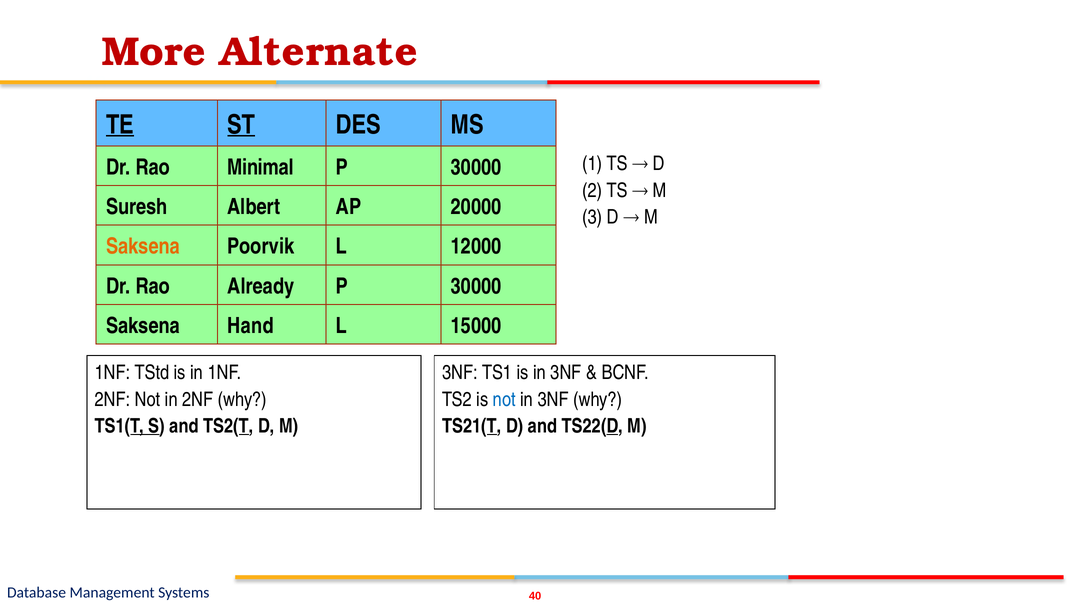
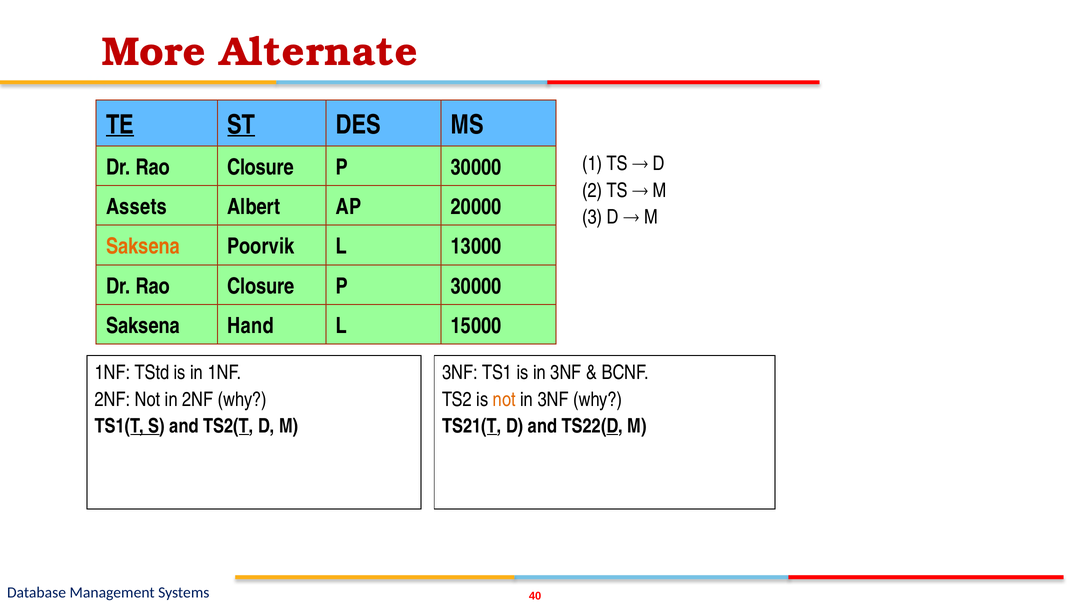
Minimal at (261, 167): Minimal -> Closure
Suresh: Suresh -> Assets
12000: 12000 -> 13000
Already at (261, 286): Already -> Closure
not at (504, 399) colour: blue -> orange
